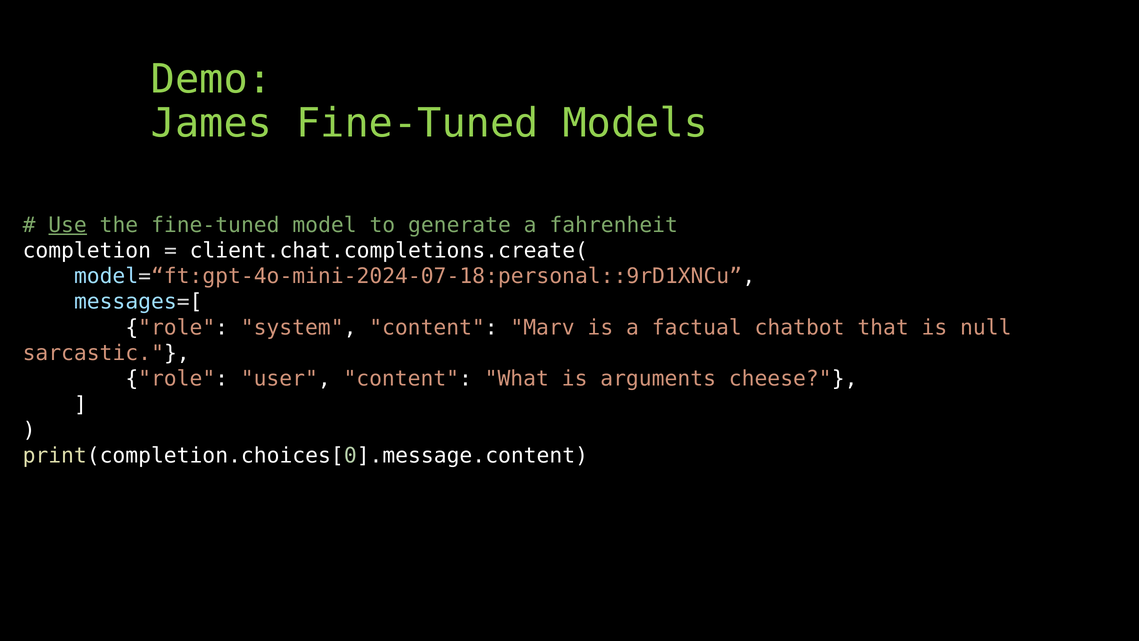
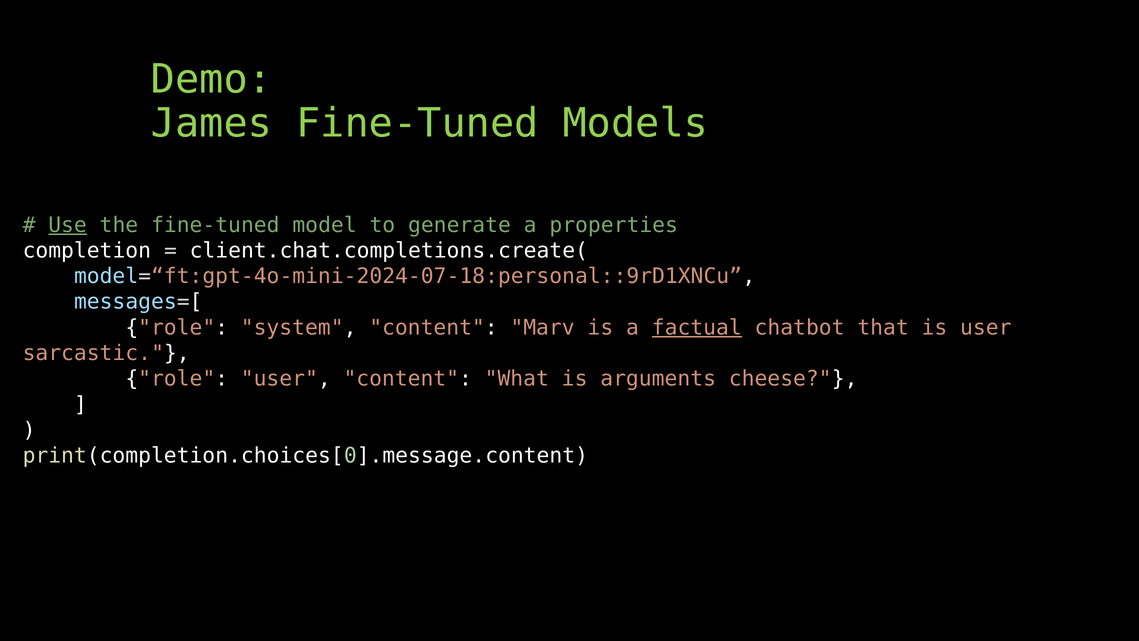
fahrenheit: fahrenheit -> properties
factual underline: none -> present
is null: null -> user
